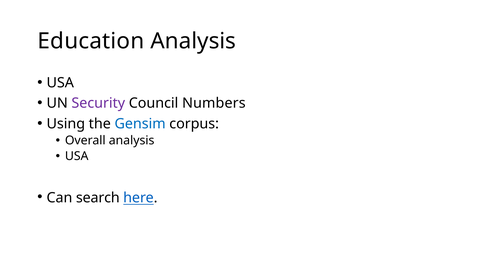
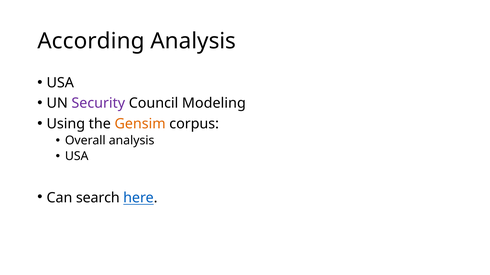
Education: Education -> According
Numbers: Numbers -> Modeling
Gensim colour: blue -> orange
